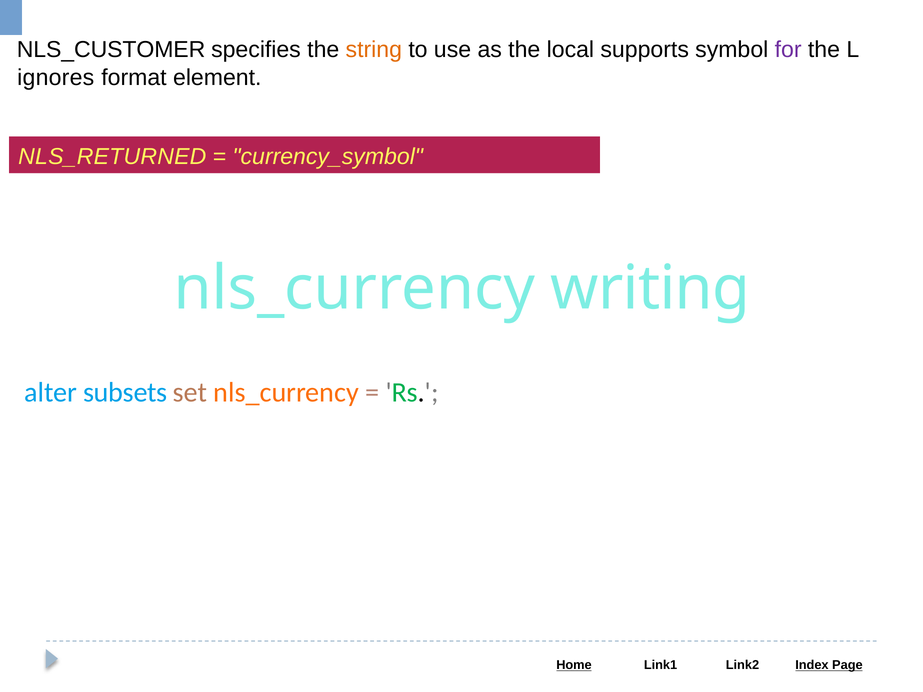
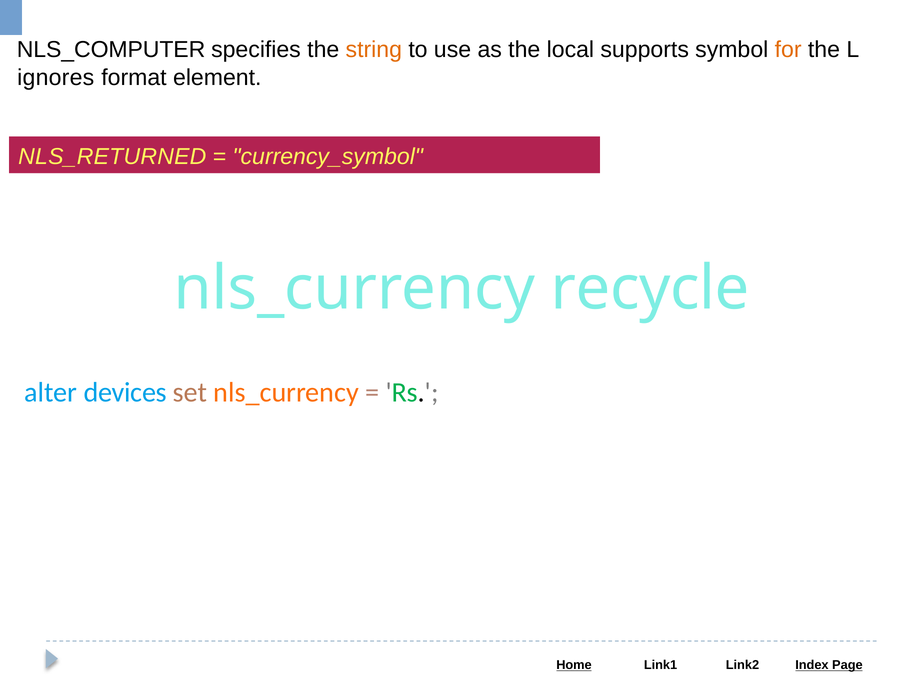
NLS_CUSTOMER: NLS_CUSTOMER -> NLS_COMPUTER
for colour: purple -> orange
writing: writing -> recycle
subsets: subsets -> devices
